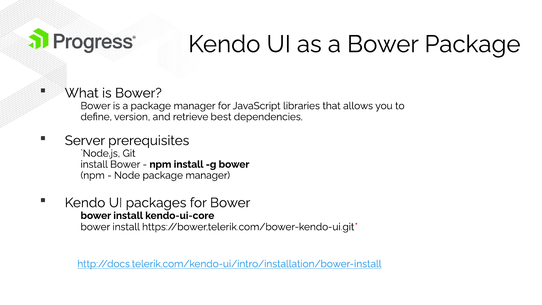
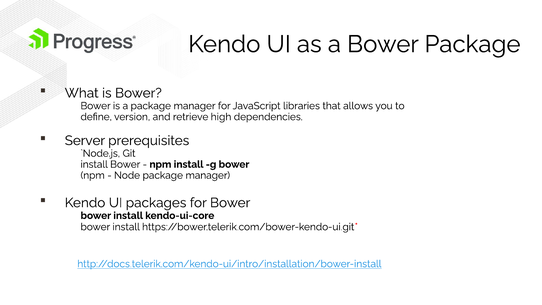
best: best -> high
